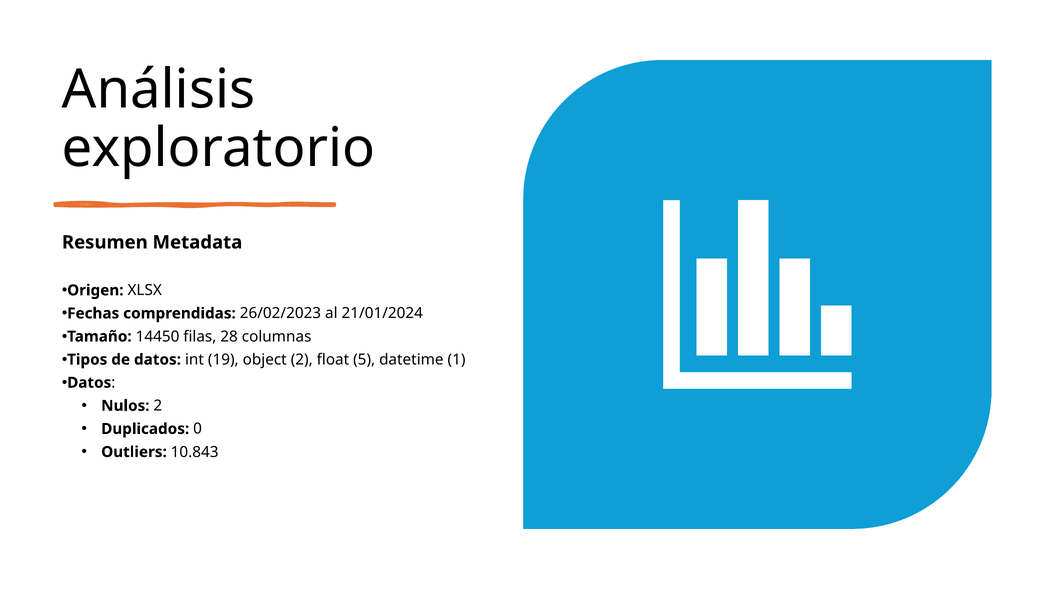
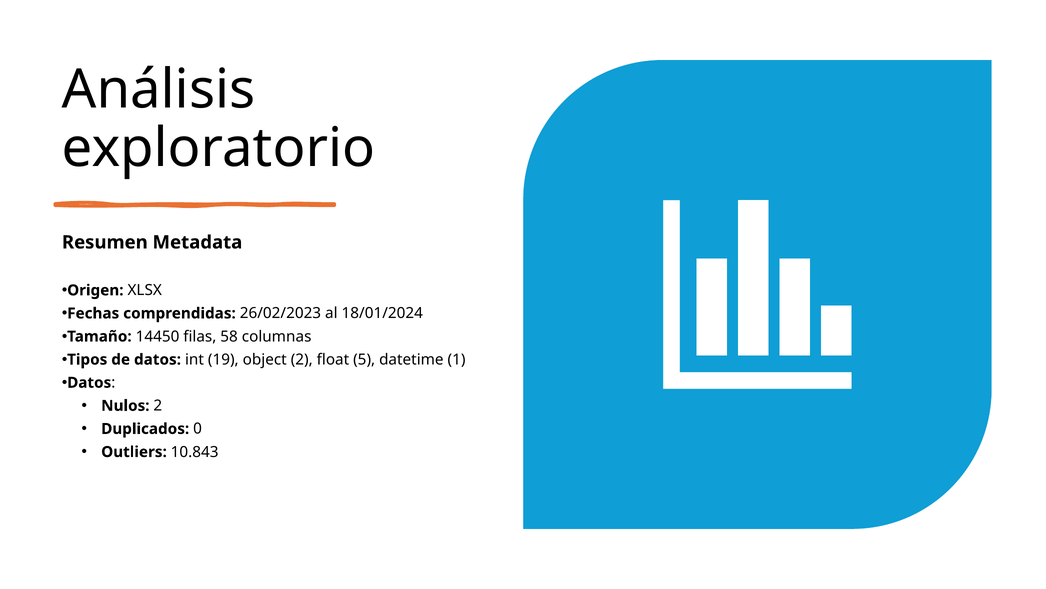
21/01/2024: 21/01/2024 -> 18/01/2024
28: 28 -> 58
